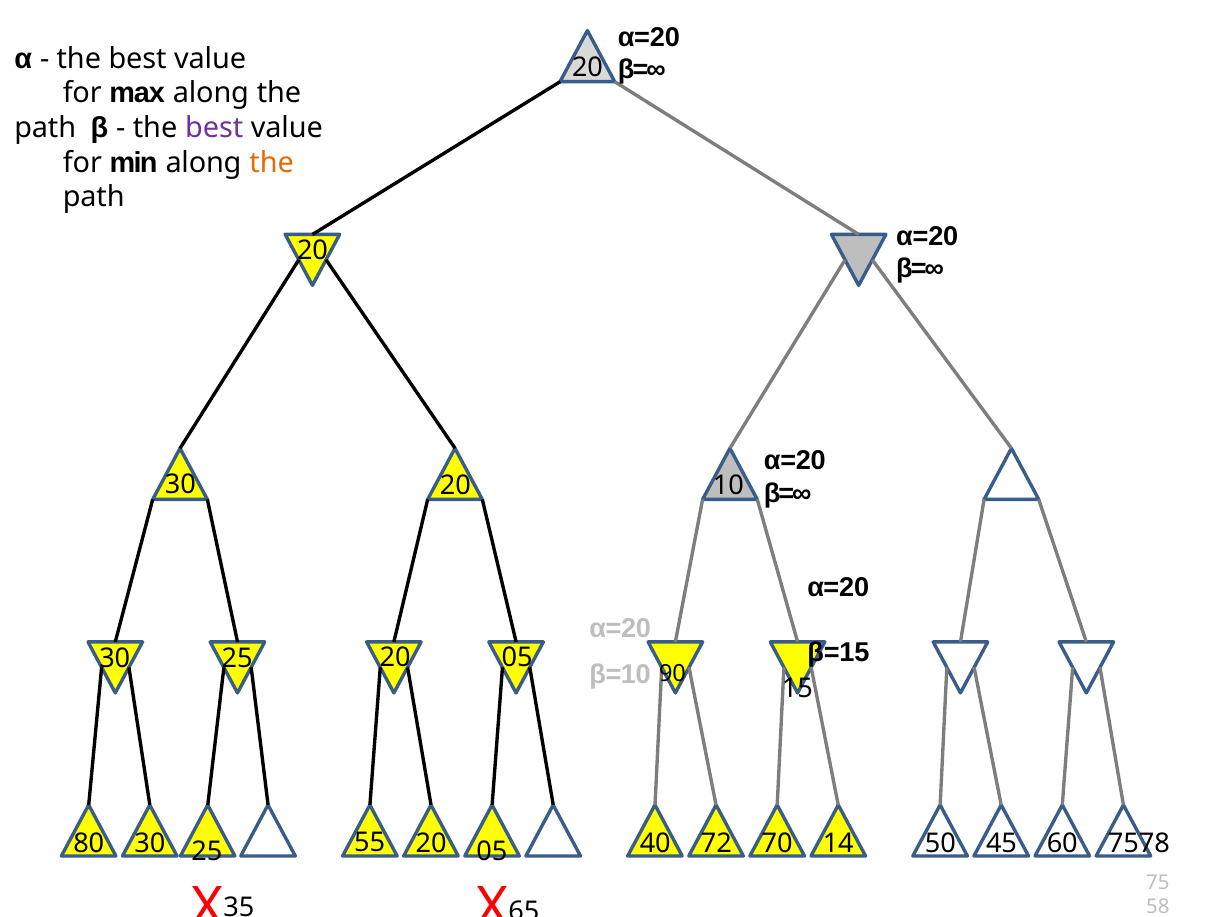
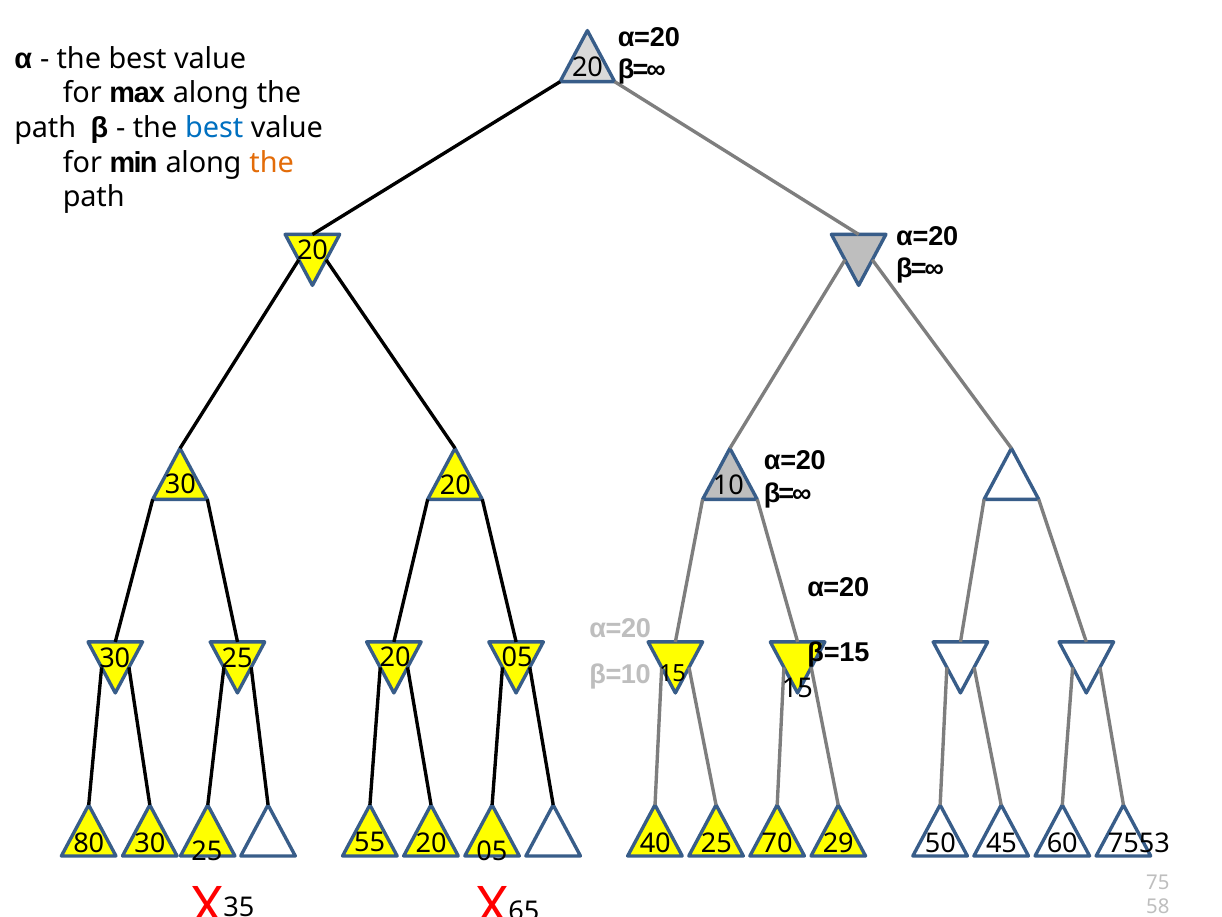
best at (214, 128) colour: purple -> blue
β=10 90: 90 -> 15
40 72: 72 -> 25
14: 14 -> 29
7578: 7578 -> 7553
